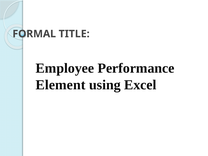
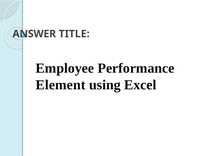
FORMAL: FORMAL -> ANSWER
